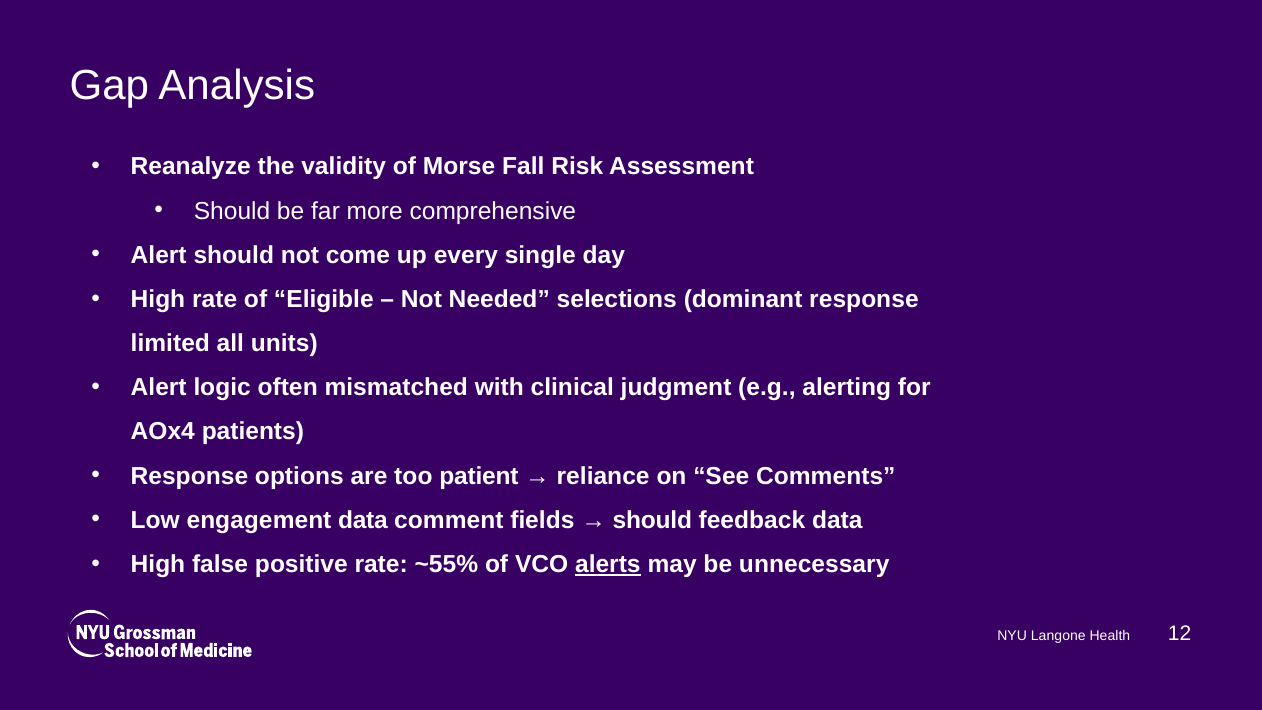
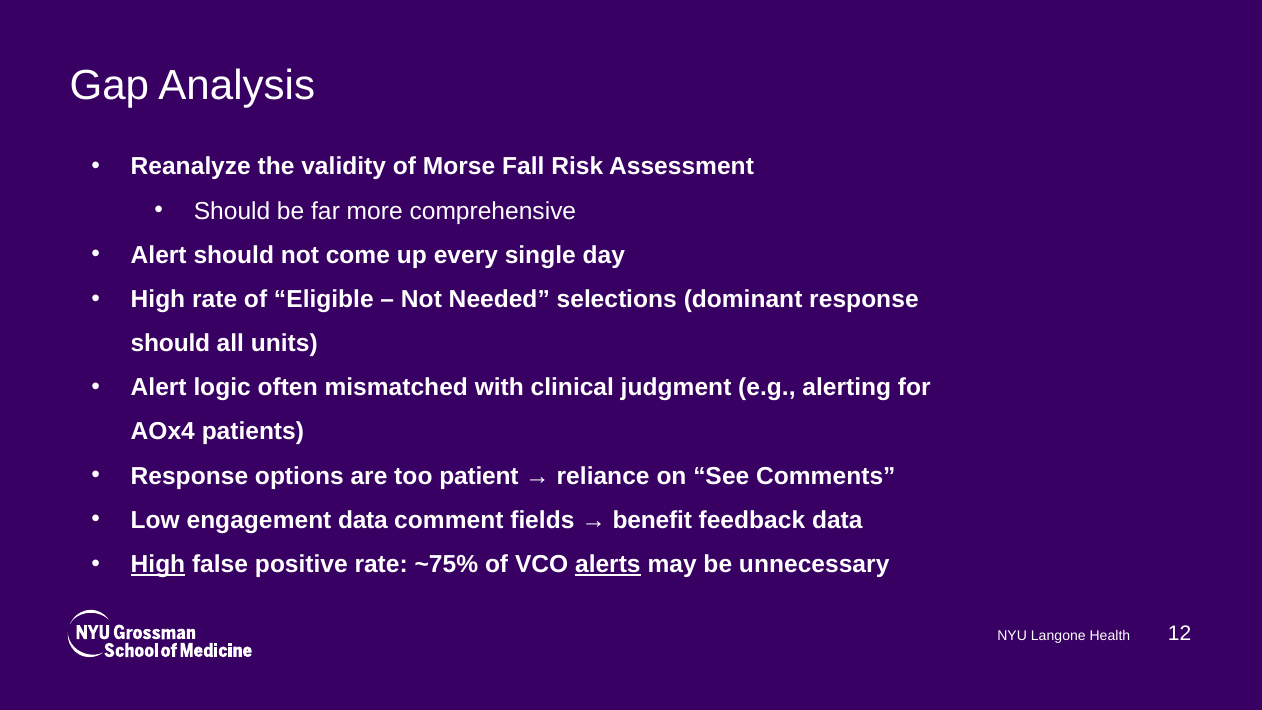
limited at (170, 343): limited -> should
should at (652, 520): should -> benefit
High at (158, 564) underline: none -> present
~55%: ~55% -> ~75%
